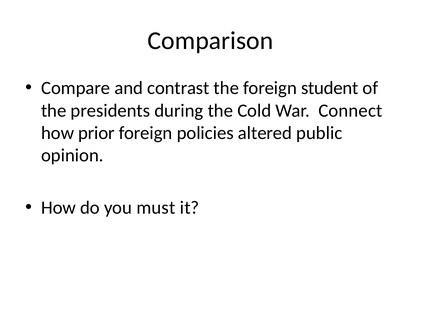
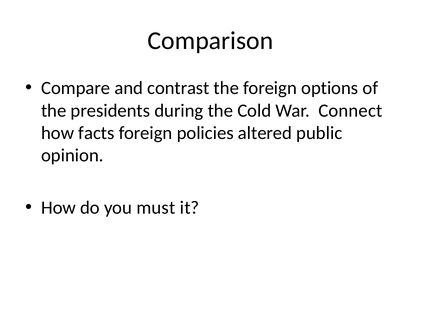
student: student -> options
prior: prior -> facts
